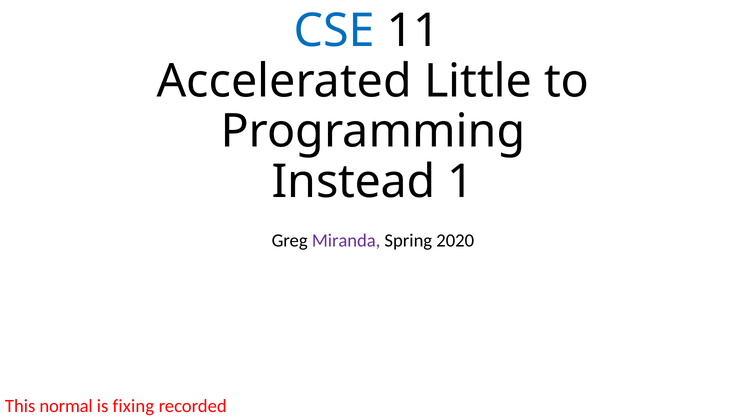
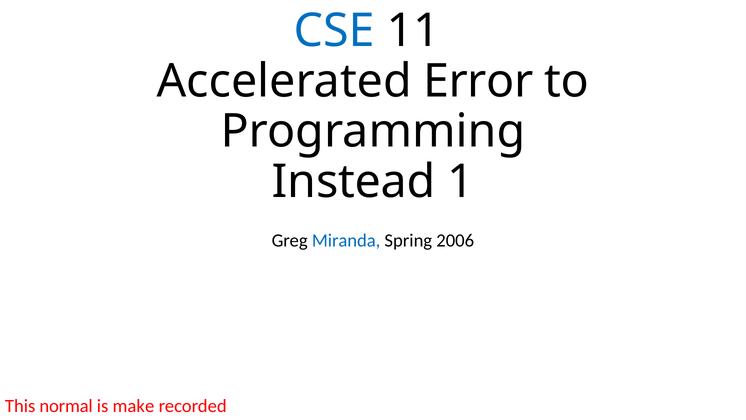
Little: Little -> Error
Miranda colour: purple -> blue
2020: 2020 -> 2006
fixing: fixing -> make
